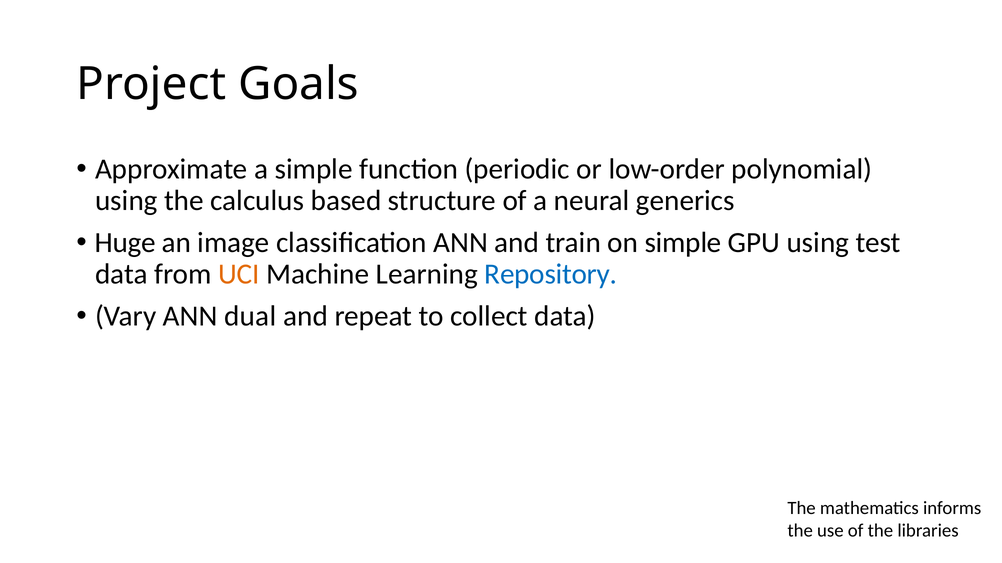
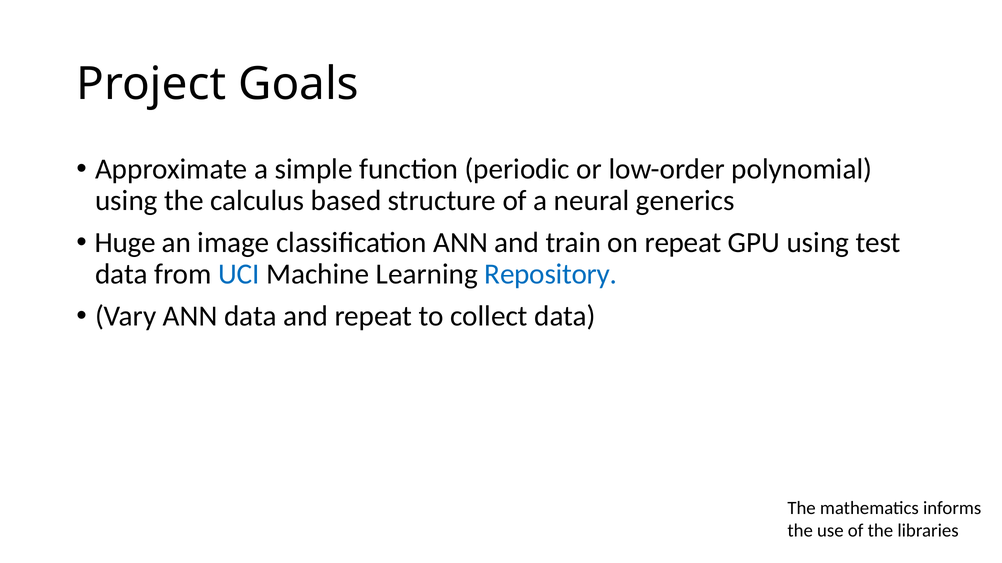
on simple: simple -> repeat
UCI colour: orange -> blue
ANN dual: dual -> data
